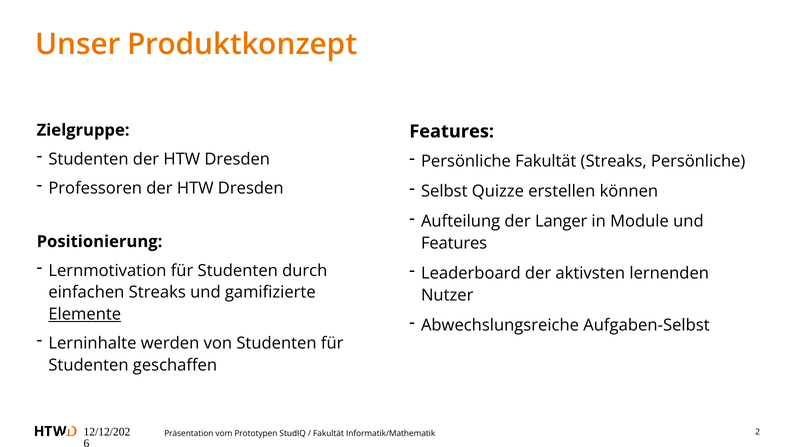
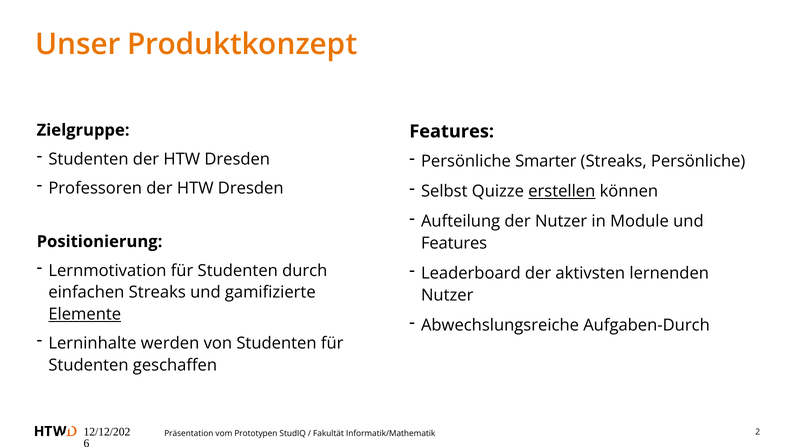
Persönliche Fakultät: Fakultät -> Smarter
erstellen underline: none -> present
der Langer: Langer -> Nutzer
Aufgaben-Selbst: Aufgaben-Selbst -> Aufgaben-Durch
